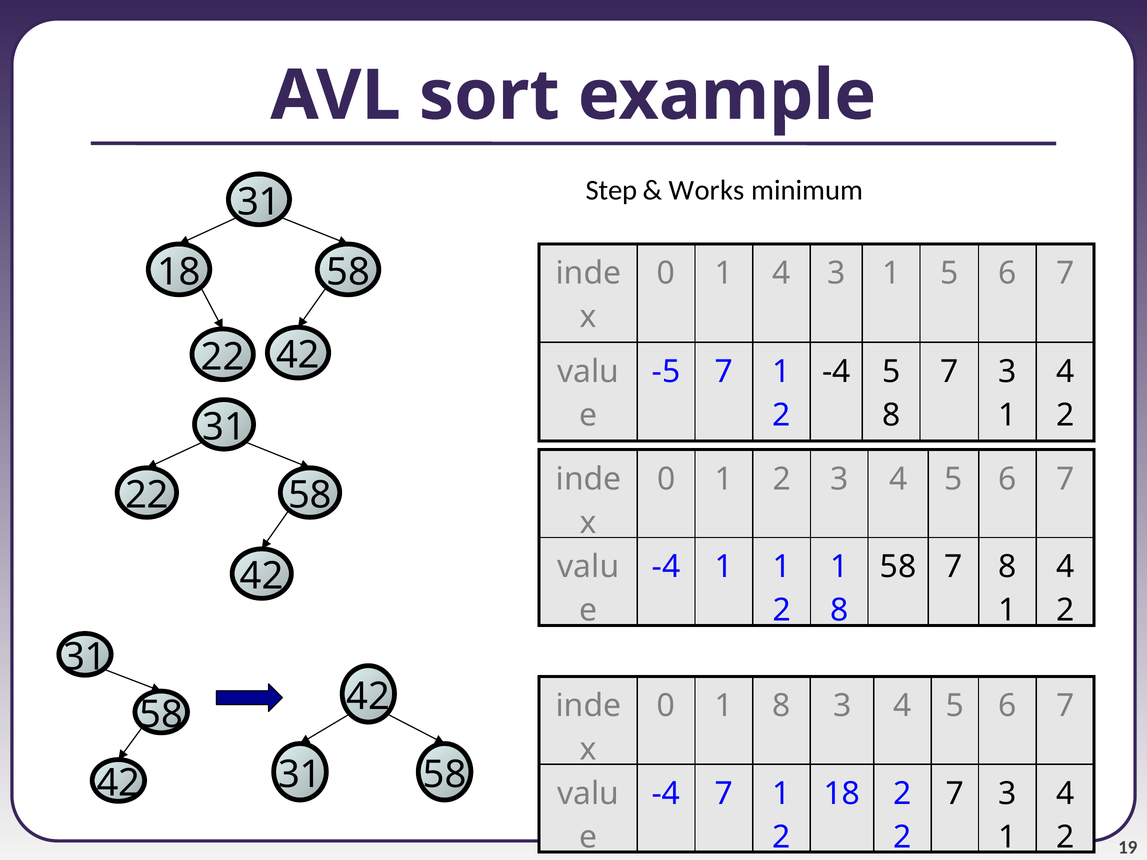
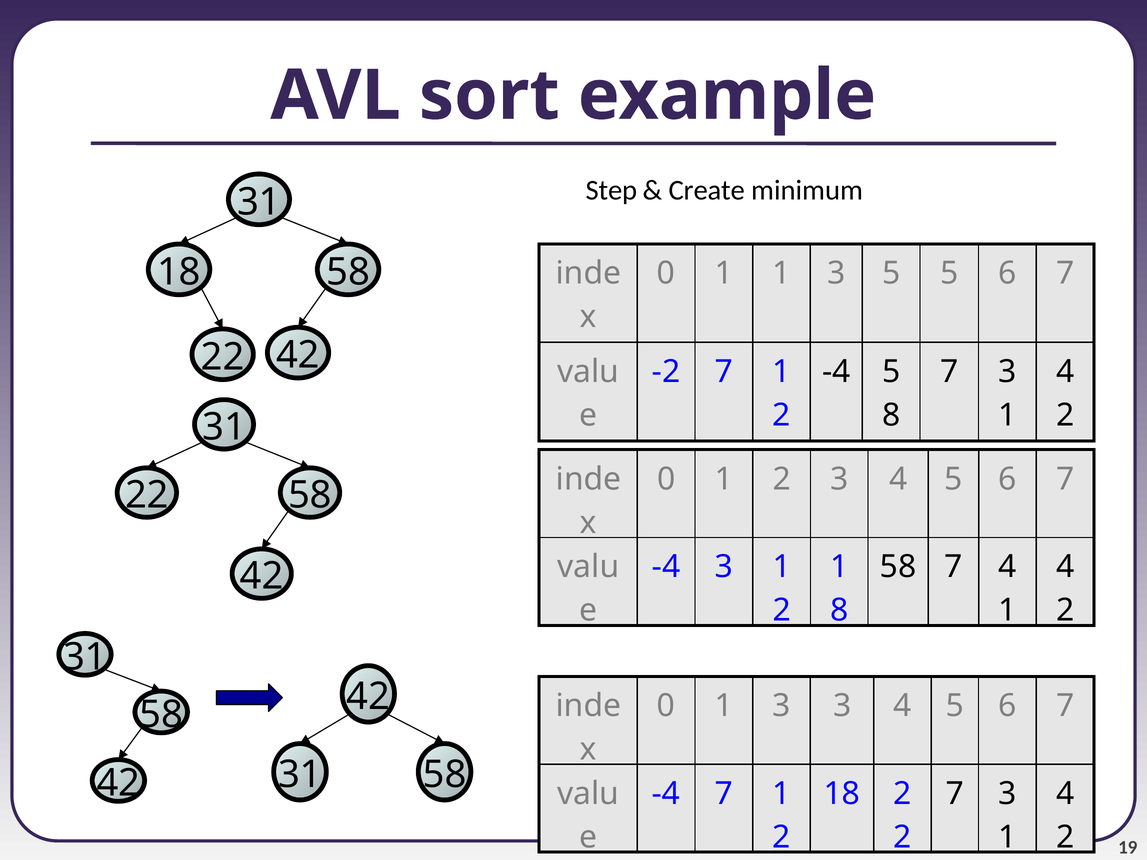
Works: Works -> Create
0 1 4: 4 -> 1
1 at (891, 273): 1 -> 5
-5: -5 -> -2
-4 1: 1 -> 3
7 8: 8 -> 4
0 1 8: 8 -> 3
